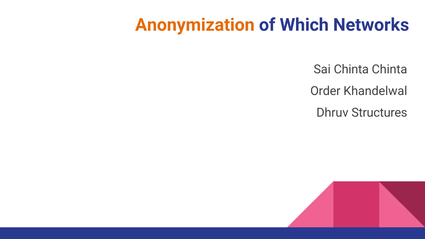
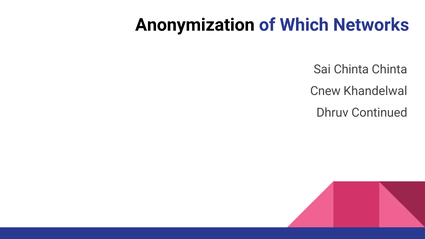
Anonymization colour: orange -> black
Order: Order -> Cnew
Structures: Structures -> Continued
